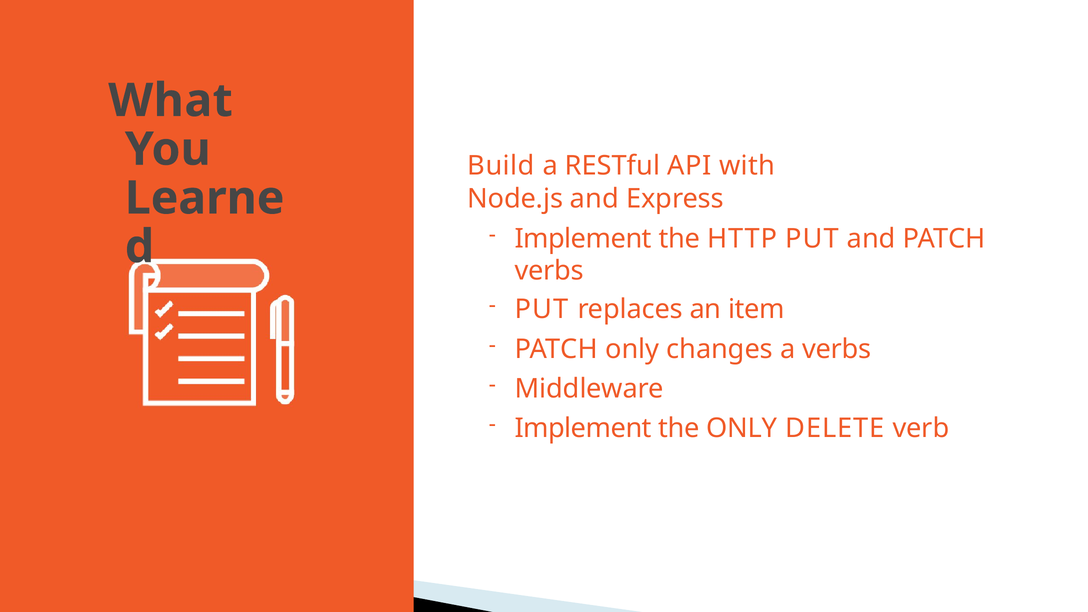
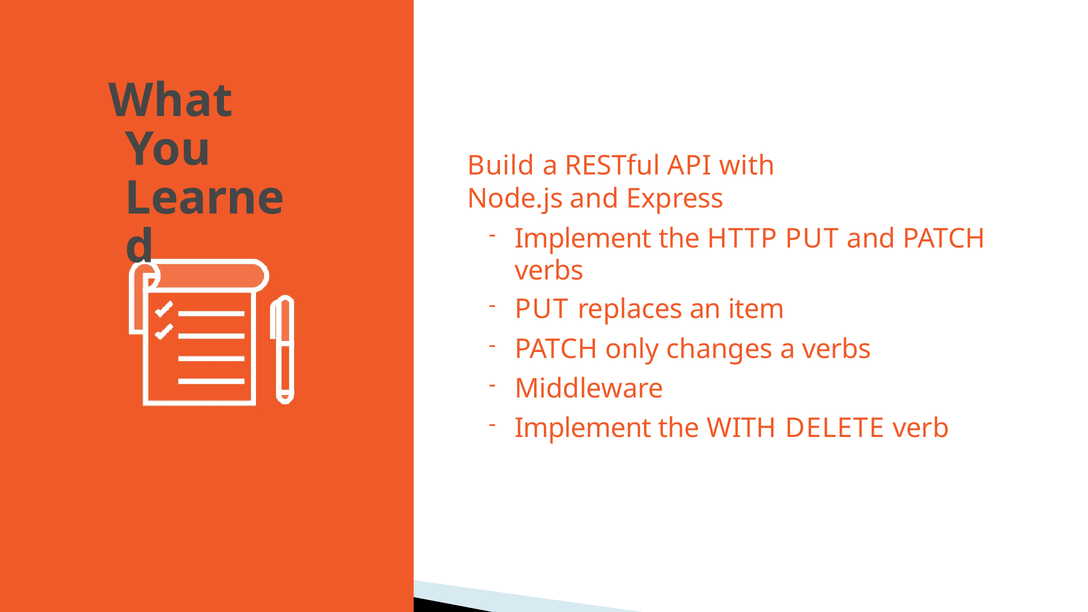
the ONLY: ONLY -> WITH
